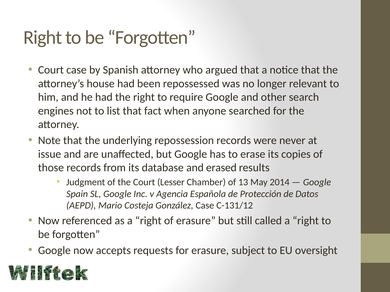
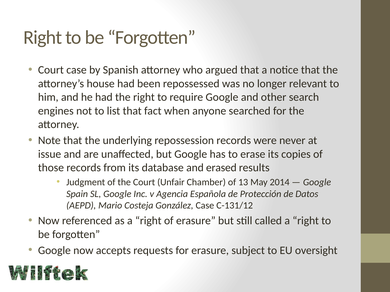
Lesser: Lesser -> Unfair
